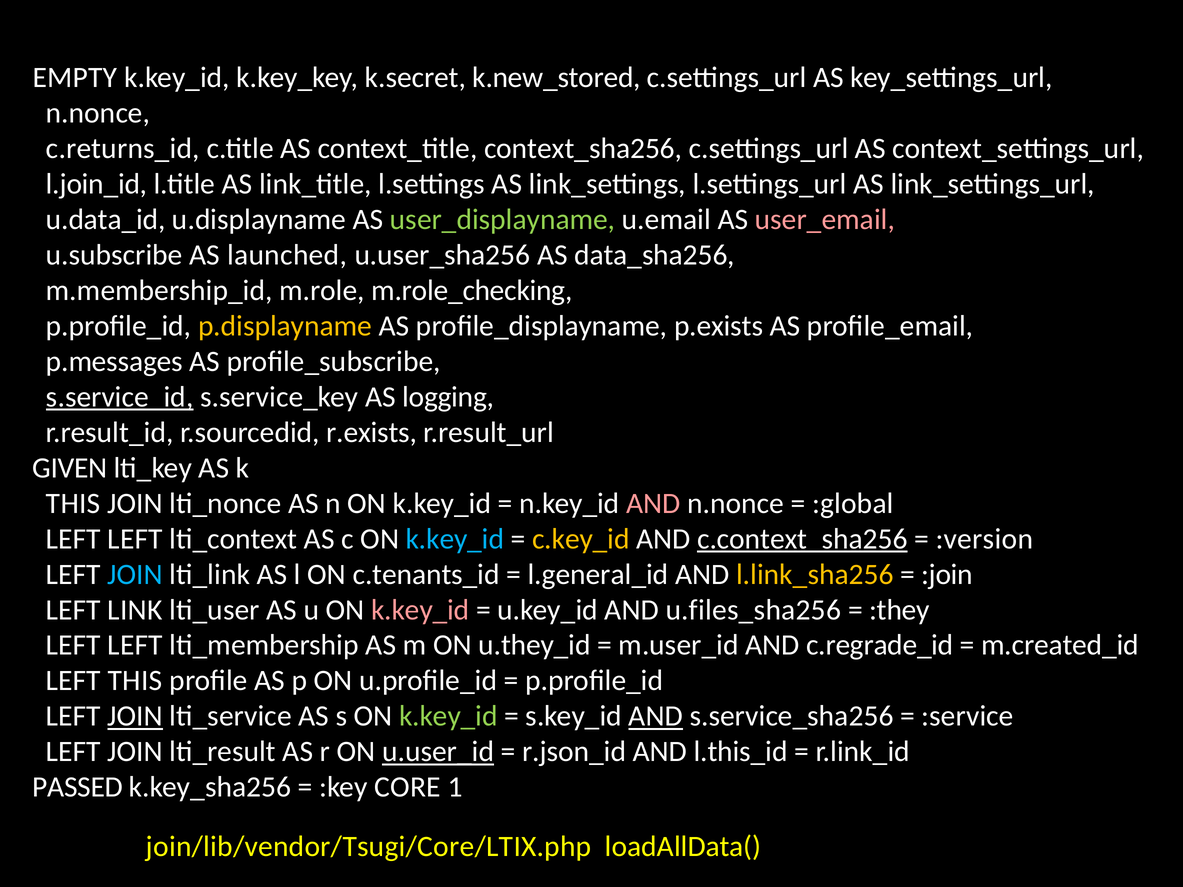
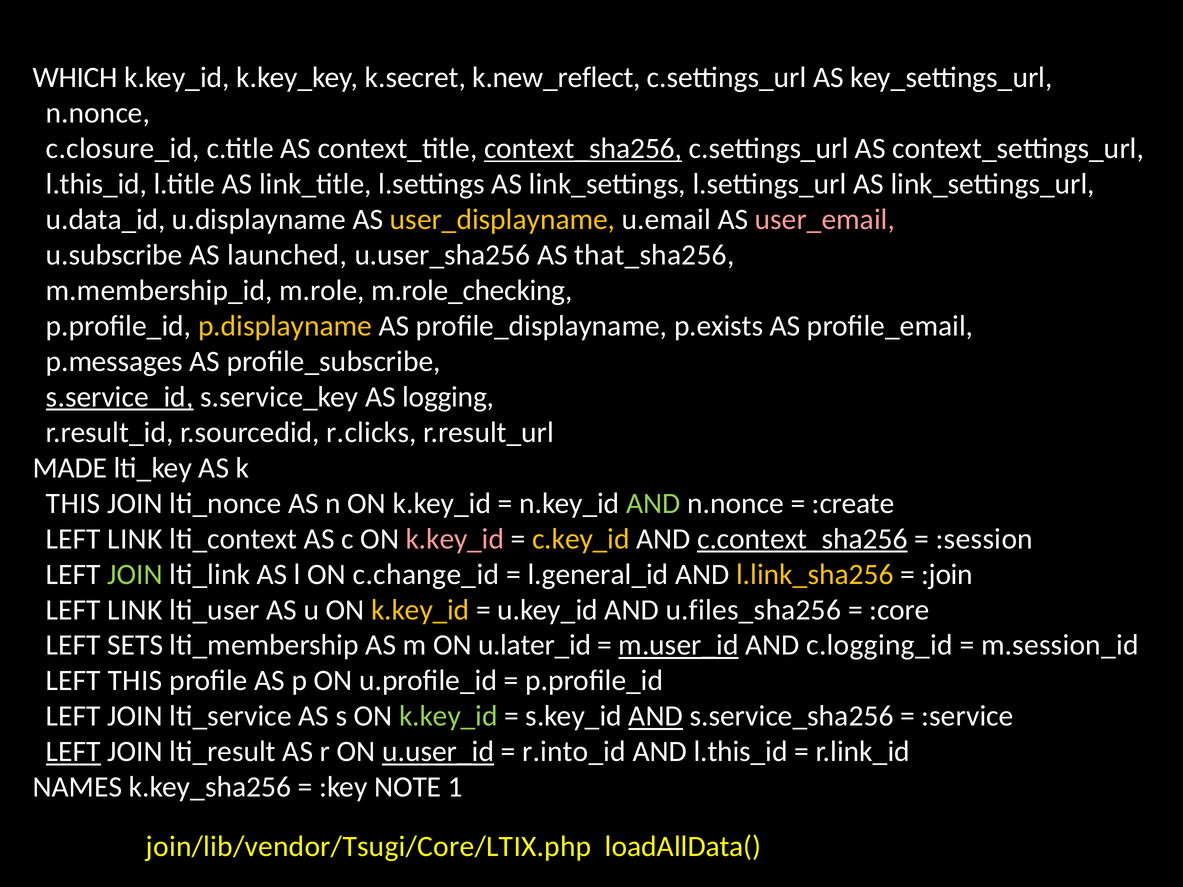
EMPTY: EMPTY -> WHICH
k.new_stored: k.new_stored -> k.new_reflect
c.returns_id: c.returns_id -> c.closure_id
context_sha256 underline: none -> present
l.join_id at (97, 184): l.join_id -> l.this_id
user_displayname colour: light green -> yellow
data_sha256: data_sha256 -> that_sha256
r.exists: r.exists -> r.clicks
GIVEN: GIVEN -> MADE
AND at (653, 503) colour: pink -> light green
:global: :global -> :create
LEFT at (135, 539): LEFT -> LINK
k.key_id at (455, 539) colour: light blue -> pink
:version: :version -> :session
JOIN at (135, 574) colour: light blue -> light green
c.tenants_id: c.tenants_id -> c.change_id
k.key_id at (420, 610) colour: pink -> yellow
:they: :they -> :core
LEFT at (135, 645): LEFT -> SETS
u.they_id: u.they_id -> u.later_id
m.user_id underline: none -> present
c.regrade_id: c.regrade_id -> c.logging_id
m.created_id: m.created_id -> m.session_id
JOIN at (135, 716) underline: present -> none
LEFT at (73, 752) underline: none -> present
r.json_id: r.json_id -> r.into_id
PASSED: PASSED -> NAMES
CORE: CORE -> NOTE
